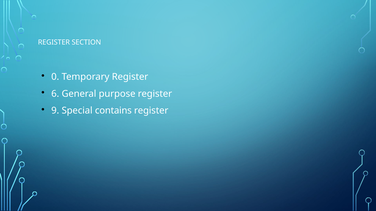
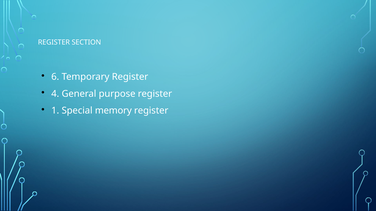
0: 0 -> 6
6: 6 -> 4
9: 9 -> 1
contains: contains -> memory
